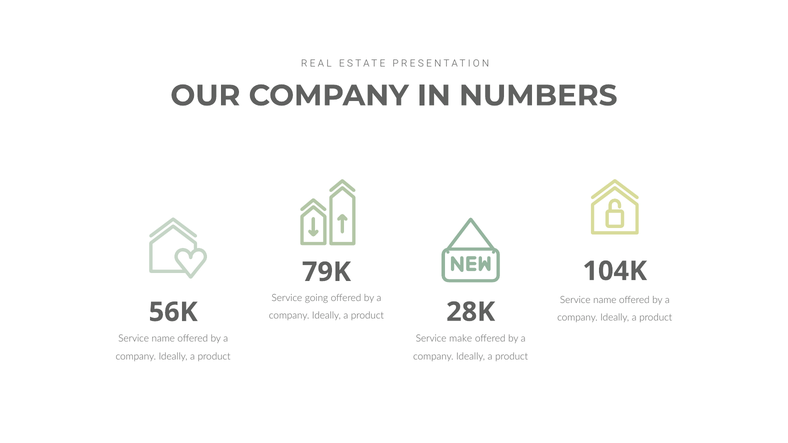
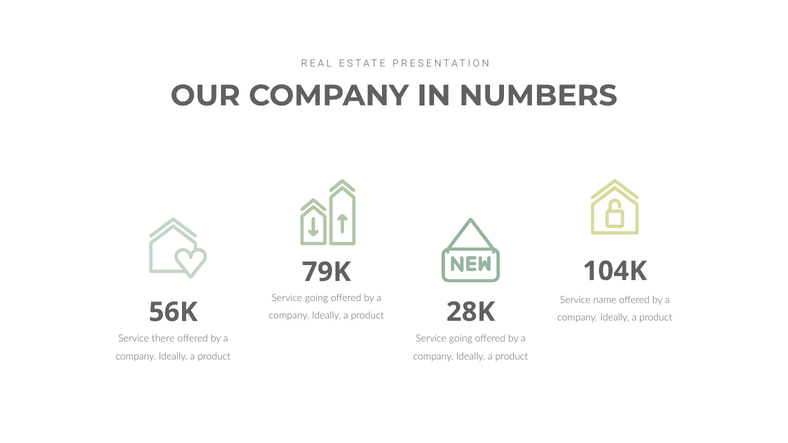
name at (163, 339): name -> there
make at (461, 339): make -> going
